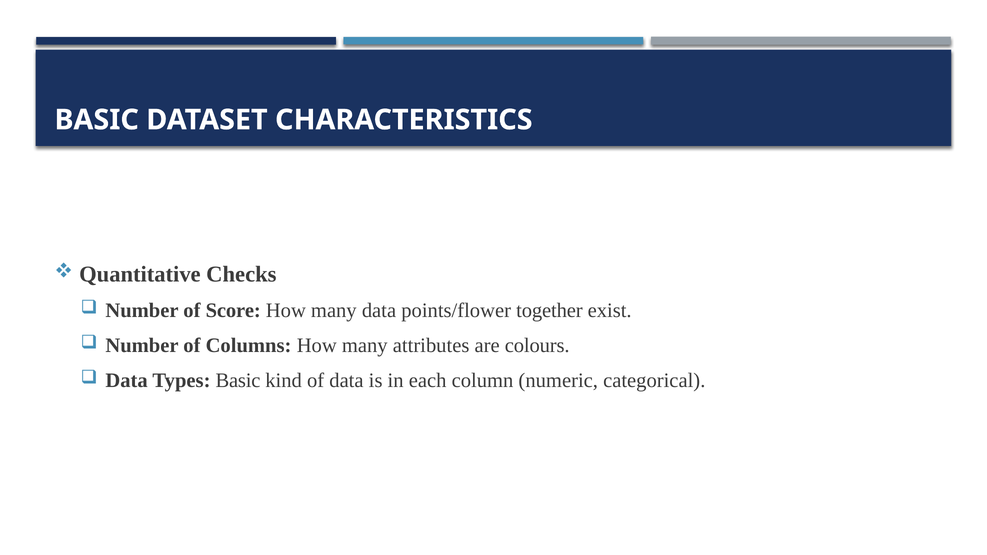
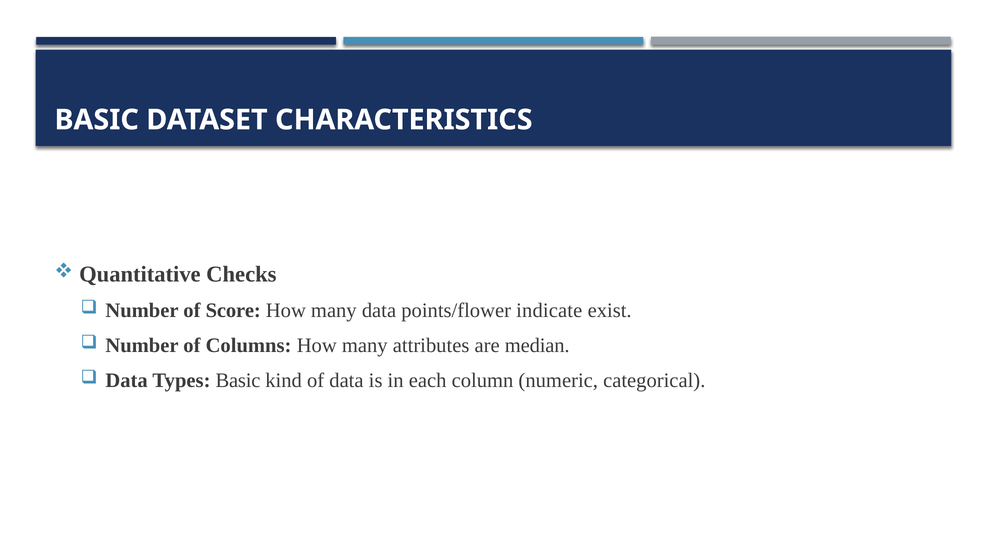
together: together -> indicate
colours: colours -> median
